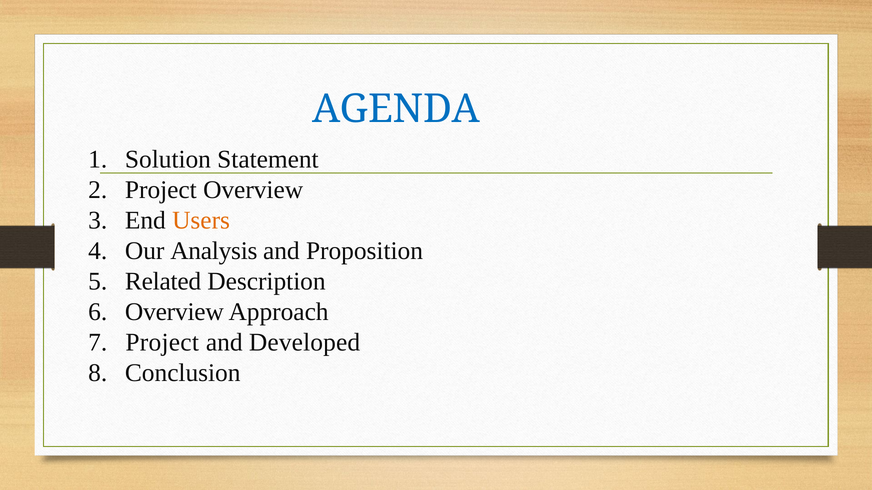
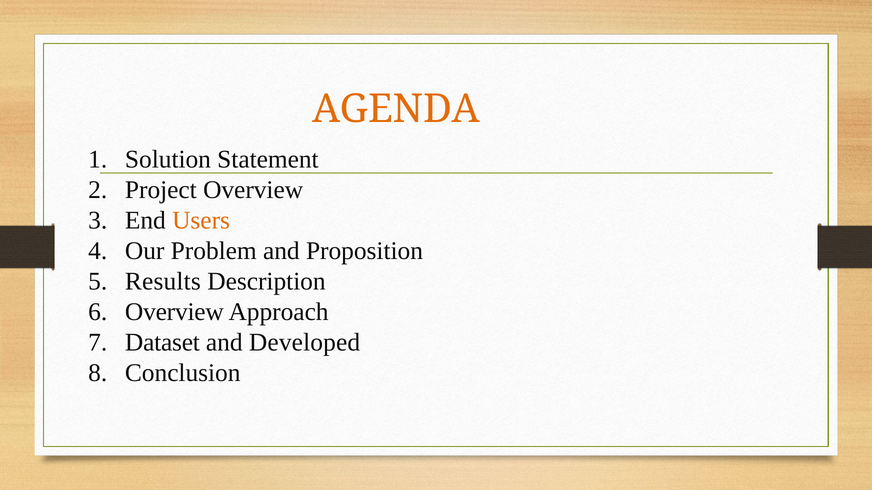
AGENDA colour: blue -> orange
Analysis: Analysis -> Problem
Related: Related -> Results
Project at (162, 343): Project -> Dataset
